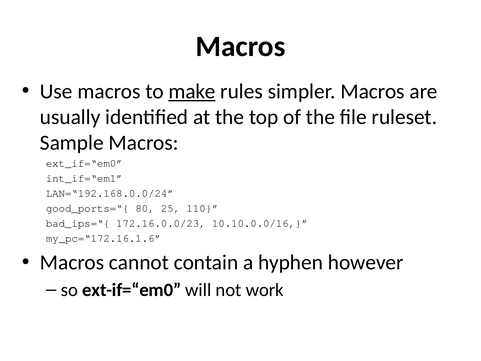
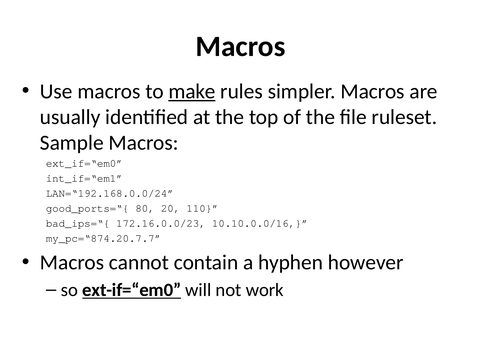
25: 25 -> 20
my_pc=“172.16.1.6: my_pc=“172.16.1.6 -> my_pc=“874.20.7.7
ext-if=“em0 underline: none -> present
